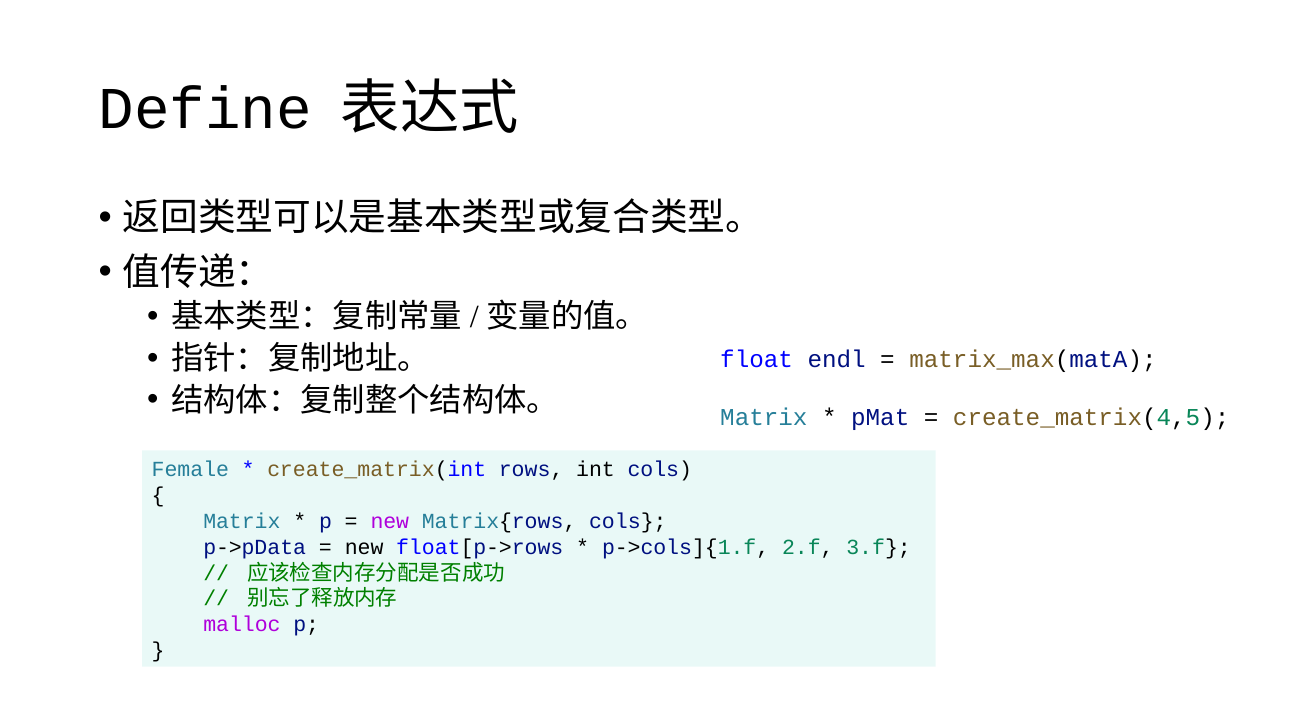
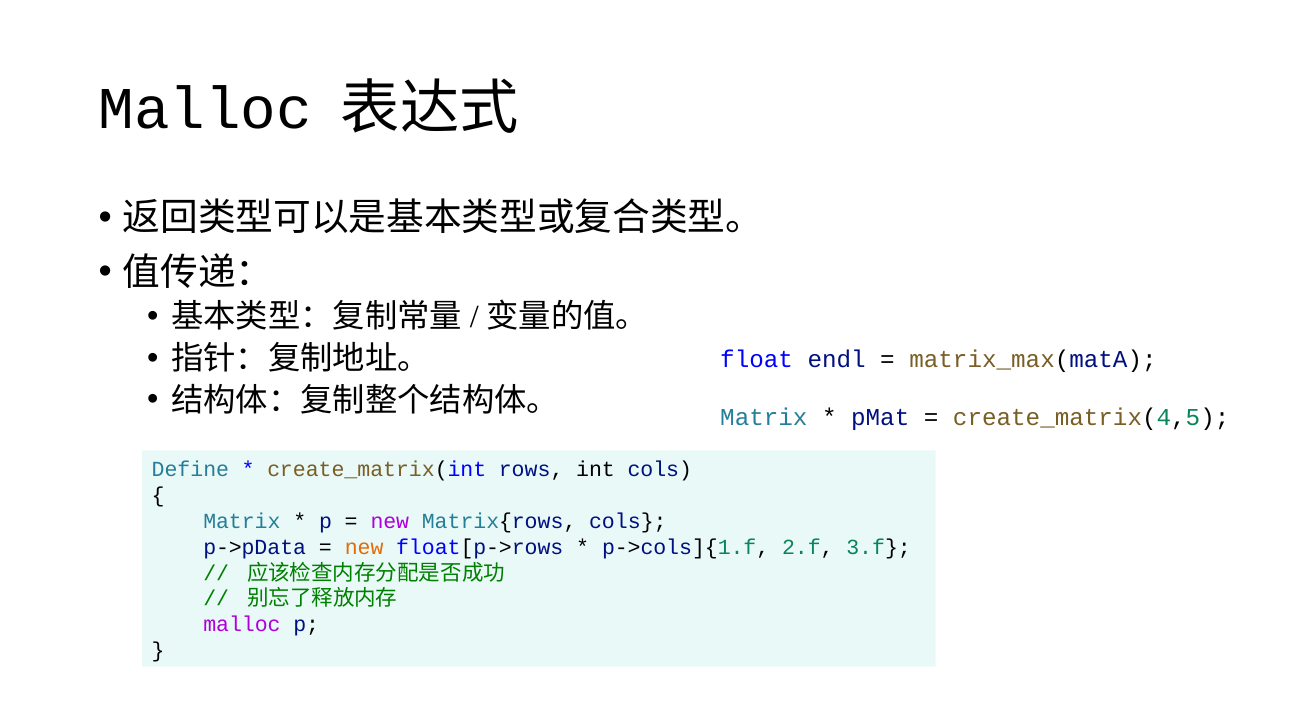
Define at (205, 109): Define -> Malloc
Female: Female -> Define
new at (364, 547) colour: black -> orange
